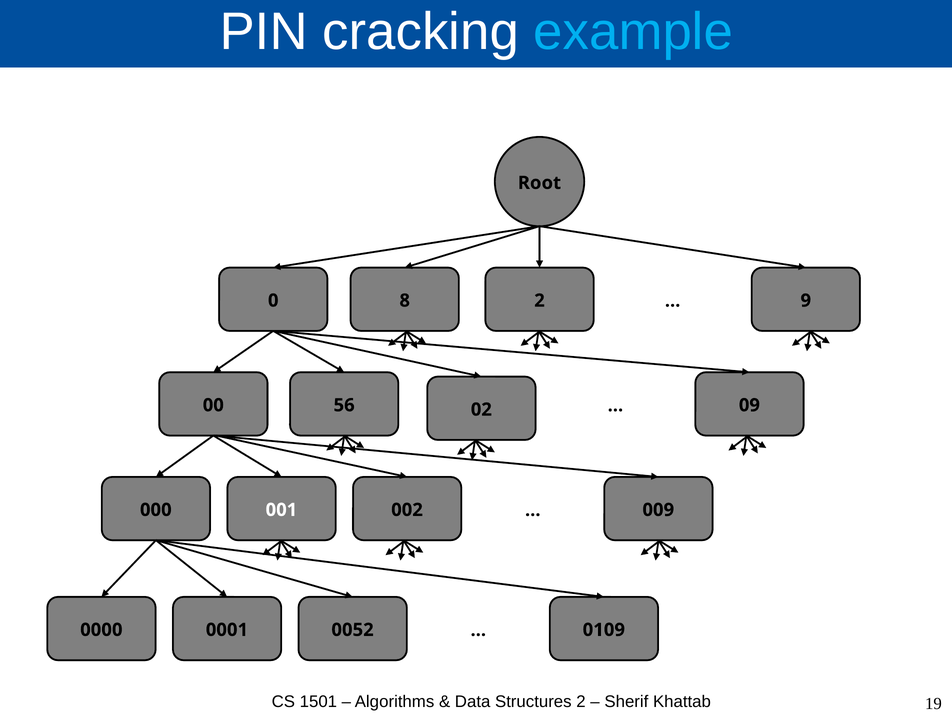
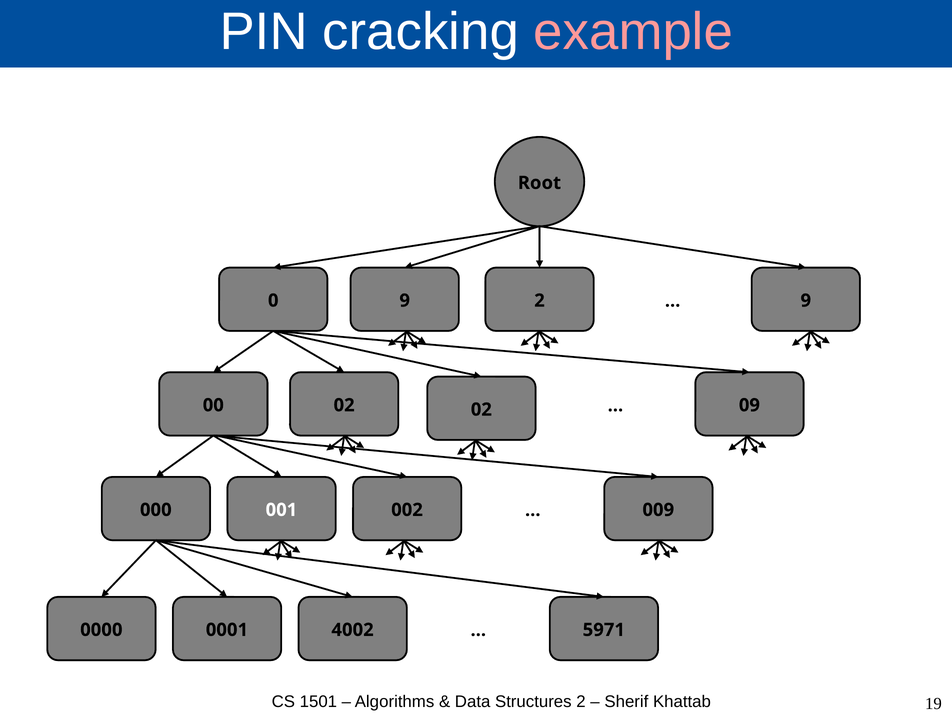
example colour: light blue -> pink
0 8: 8 -> 9
00 56: 56 -> 02
0052: 0052 -> 4002
0109: 0109 -> 5971
